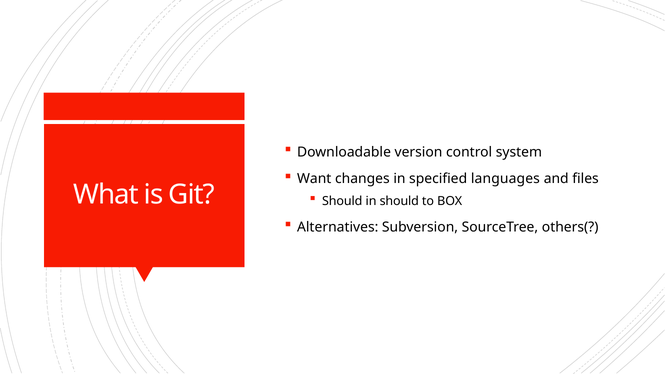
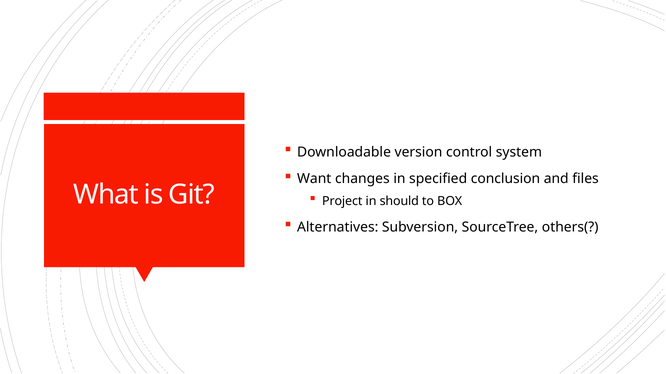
languages: languages -> conclusion
Should at (342, 201): Should -> Project
